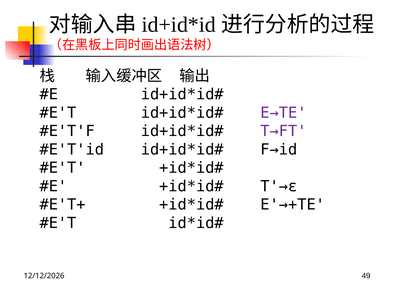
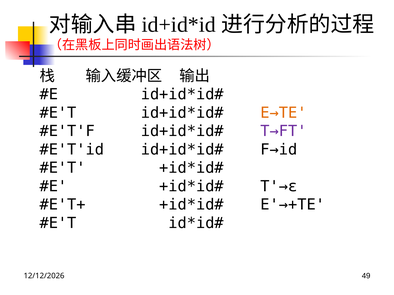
E→TE colour: purple -> orange
